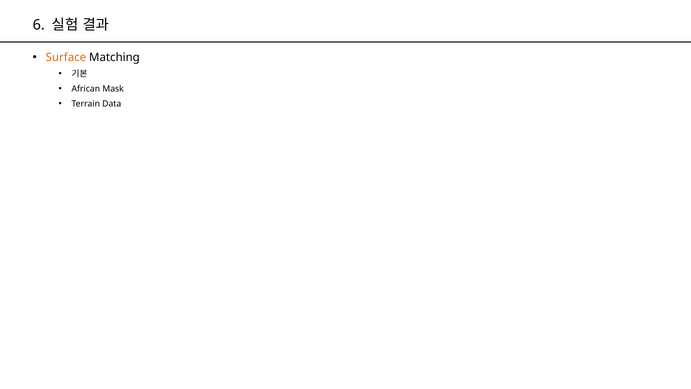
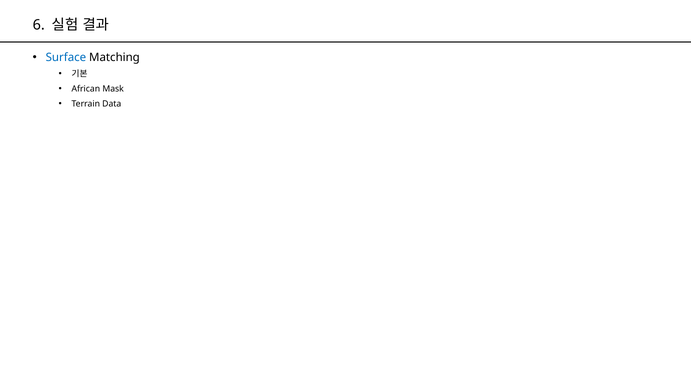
Surface colour: orange -> blue
